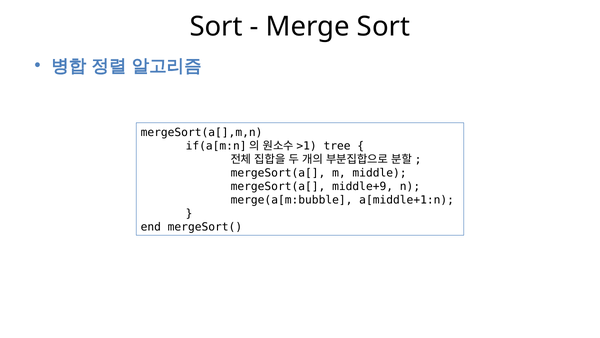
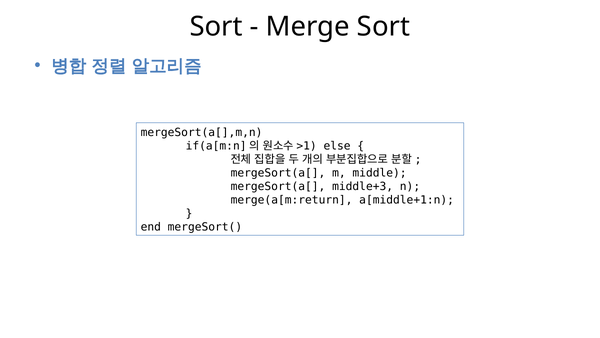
tree: tree -> else
middle+9: middle+9 -> middle+3
merge(a[m:bubble: merge(a[m:bubble -> merge(a[m:return
